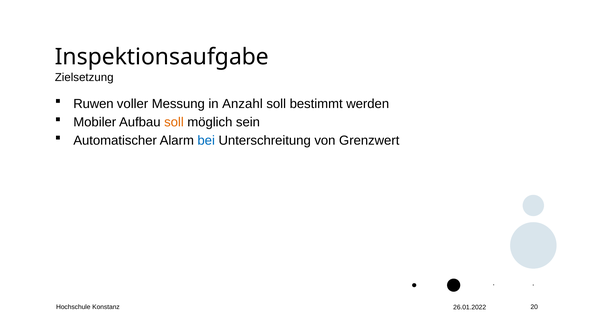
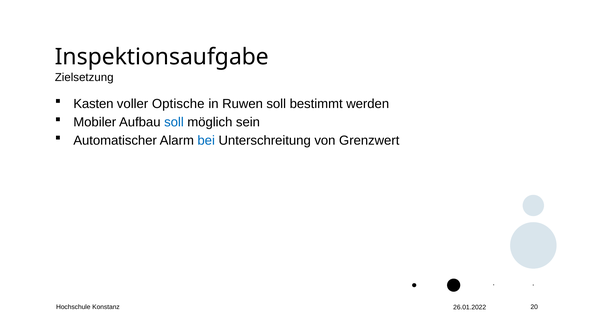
Ruwen: Ruwen -> Kasten
Messung: Messung -> Optische
Anzahl: Anzahl -> Ruwen
soll at (174, 122) colour: orange -> blue
